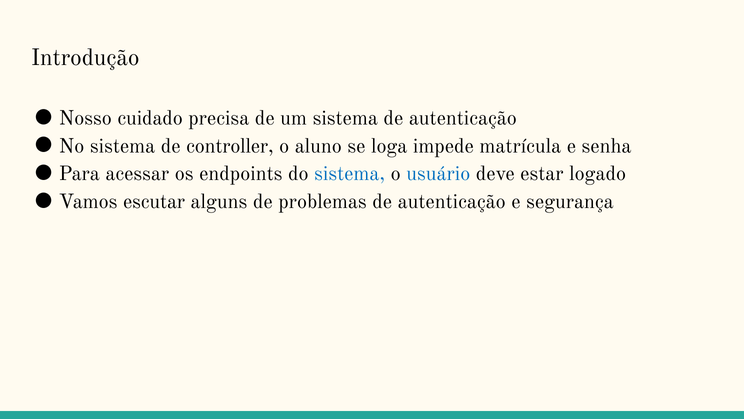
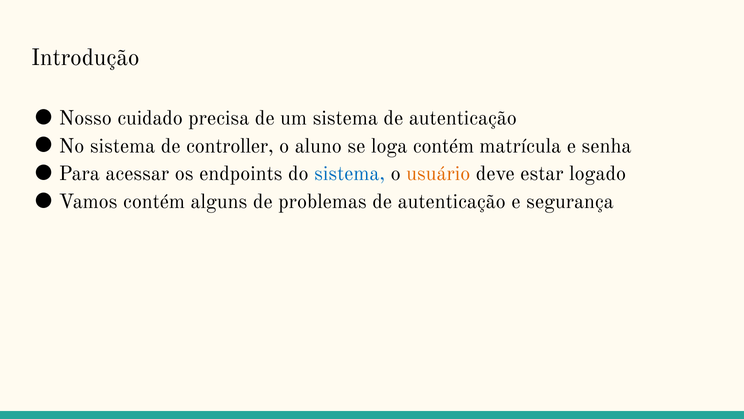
loga impede: impede -> contém
usuário colour: blue -> orange
Vamos escutar: escutar -> contém
